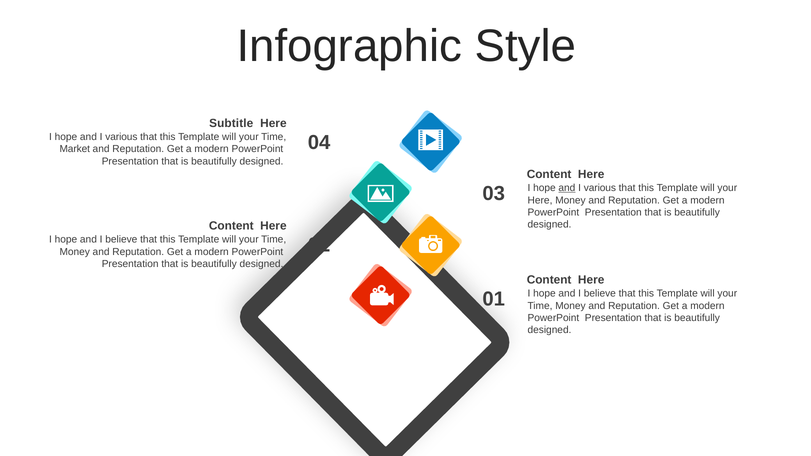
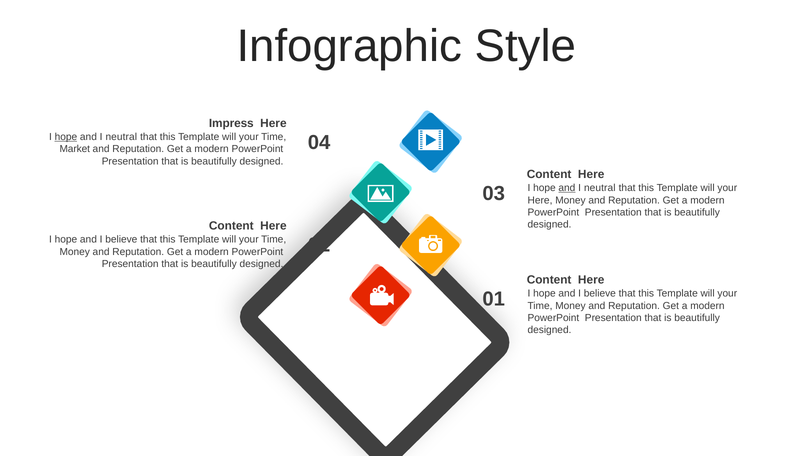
Subtitle: Subtitle -> Impress
hope at (66, 137) underline: none -> present
various at (121, 137): various -> neutral
various at (600, 188): various -> neutral
